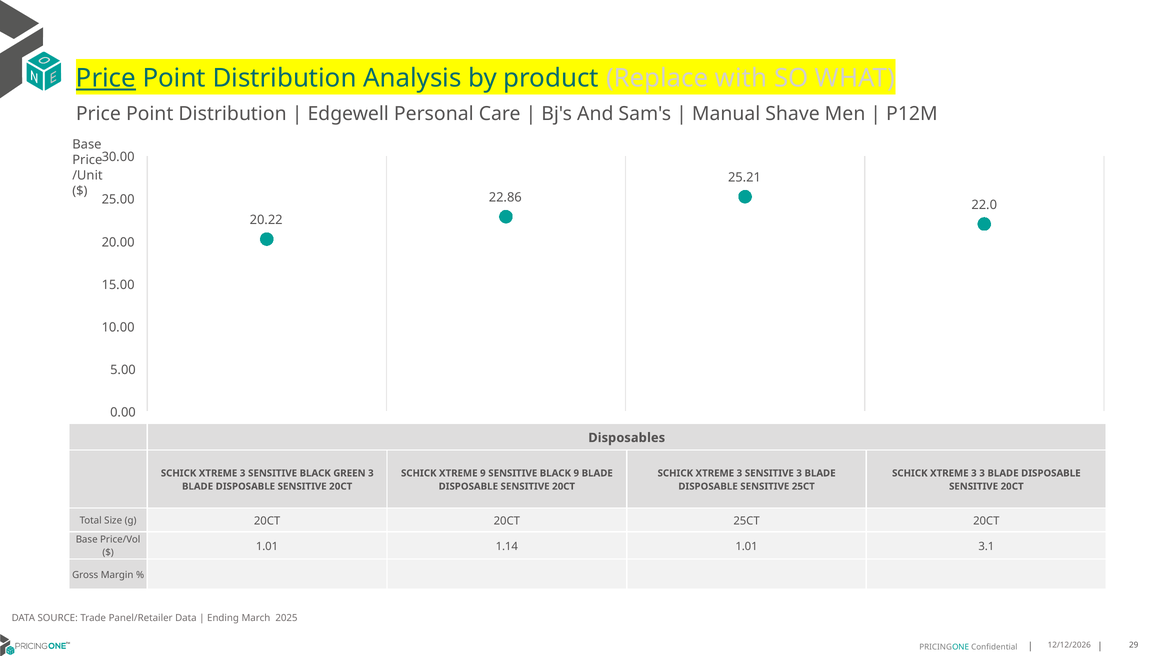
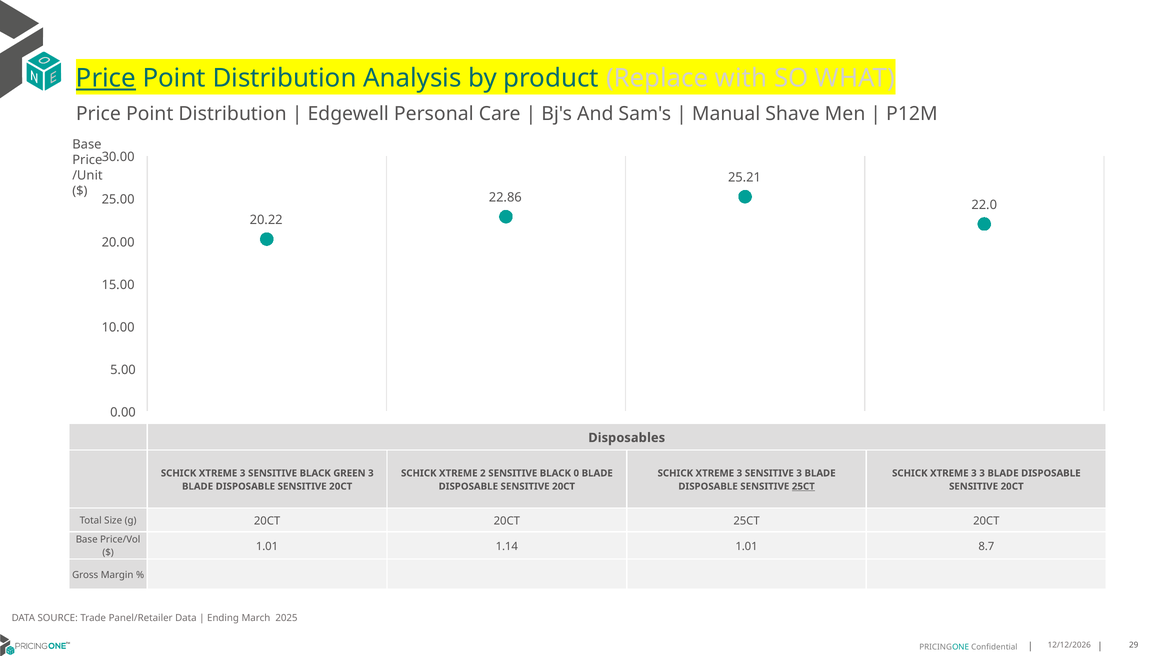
XTREME 9: 9 -> 2
BLACK 9: 9 -> 0
25CT at (803, 487) underline: none -> present
3.1: 3.1 -> 8.7
